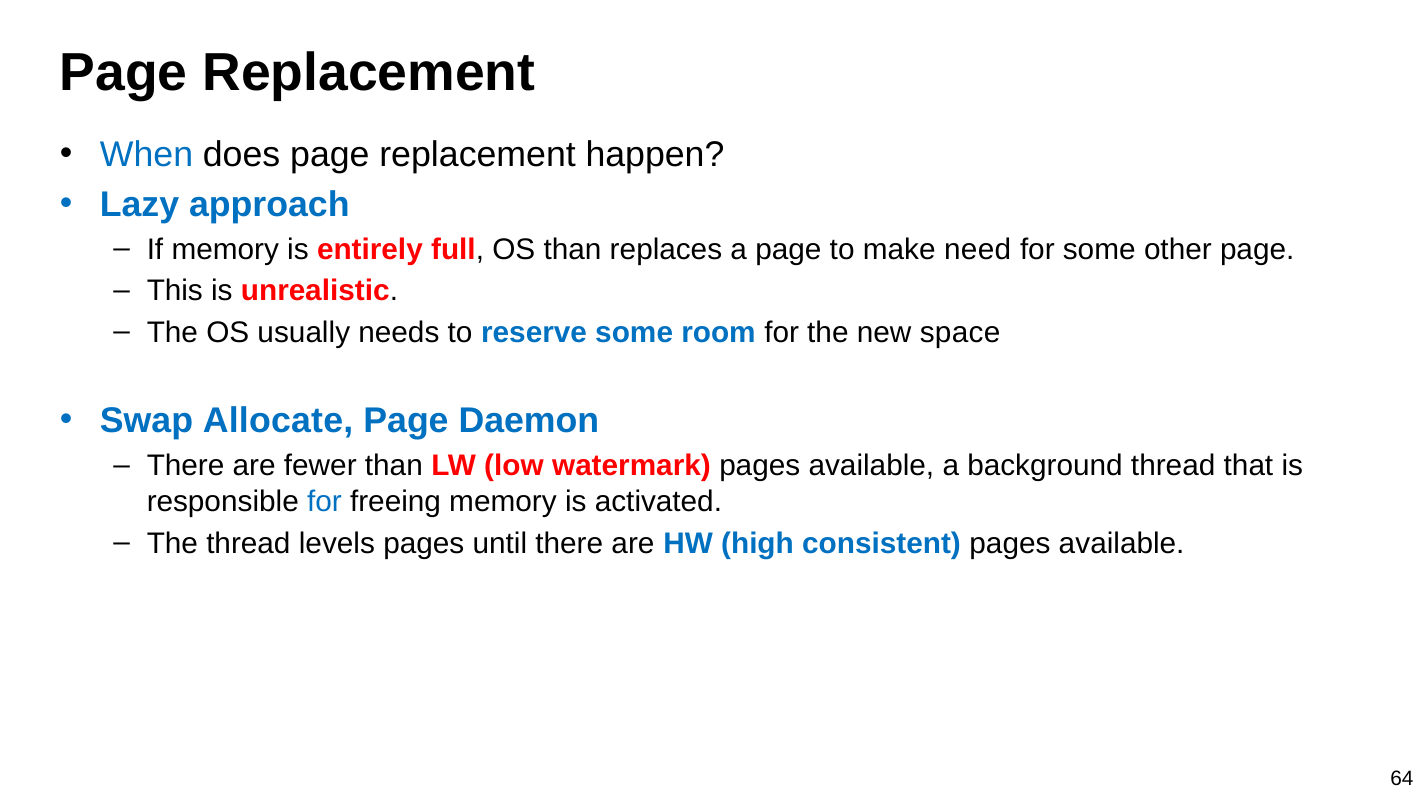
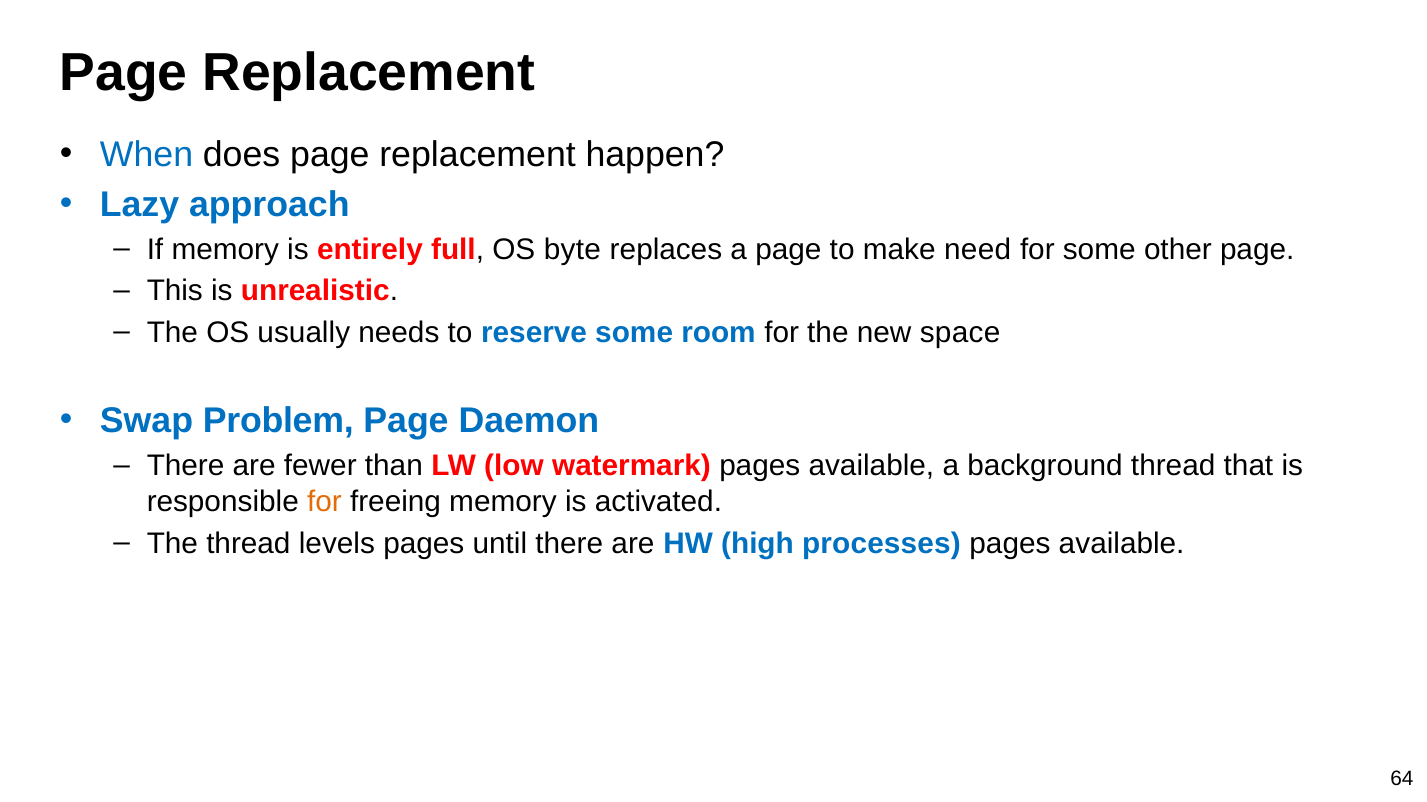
OS than: than -> byte
Allocate: Allocate -> Problem
for at (324, 502) colour: blue -> orange
consistent: consistent -> processes
